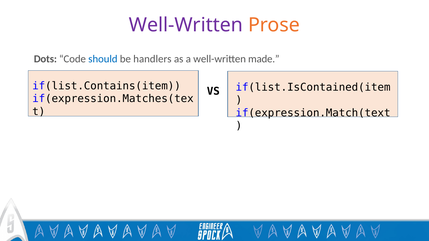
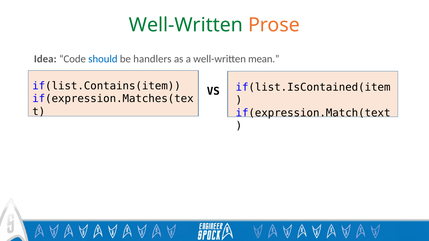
Well-Written at (186, 25) colour: purple -> green
Dots: Dots -> Idea
made: made -> mean
